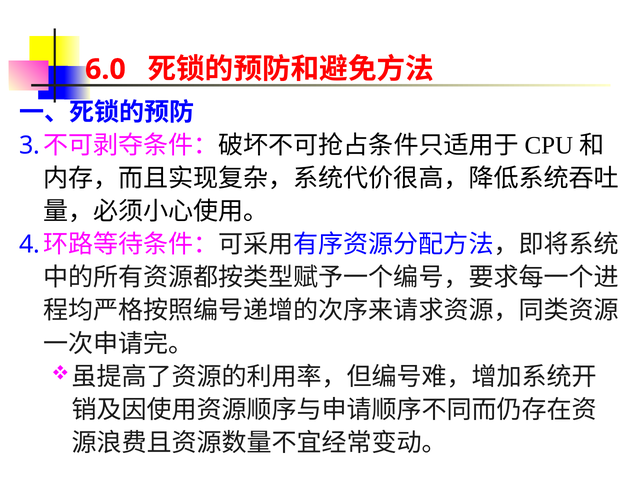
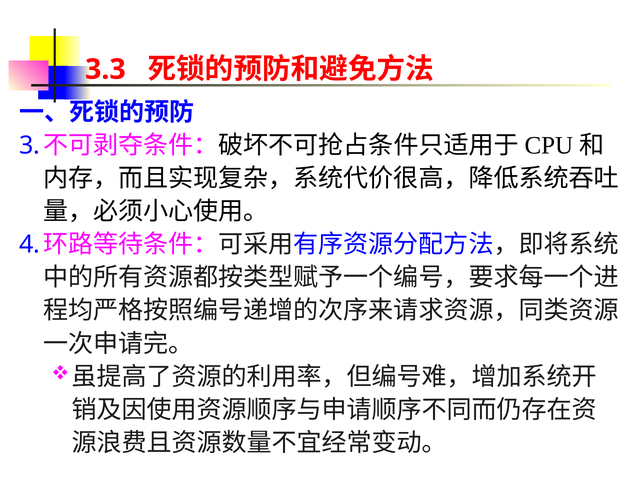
6.0: 6.0 -> 3.3
